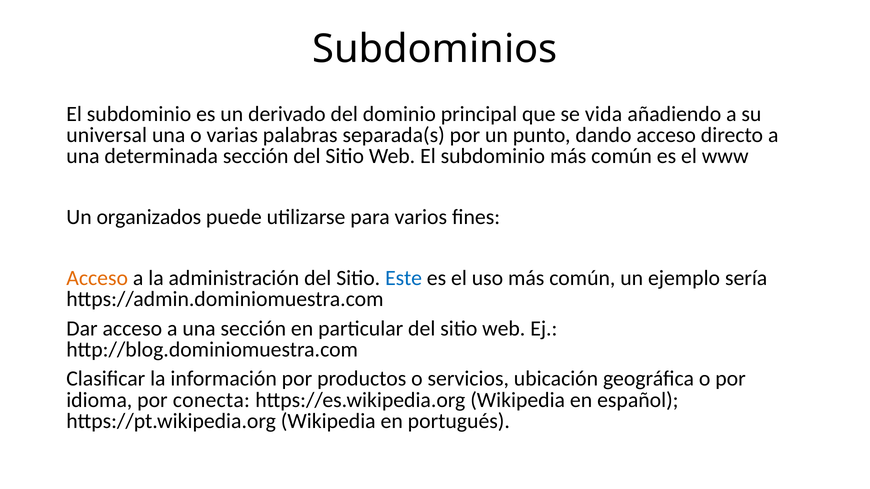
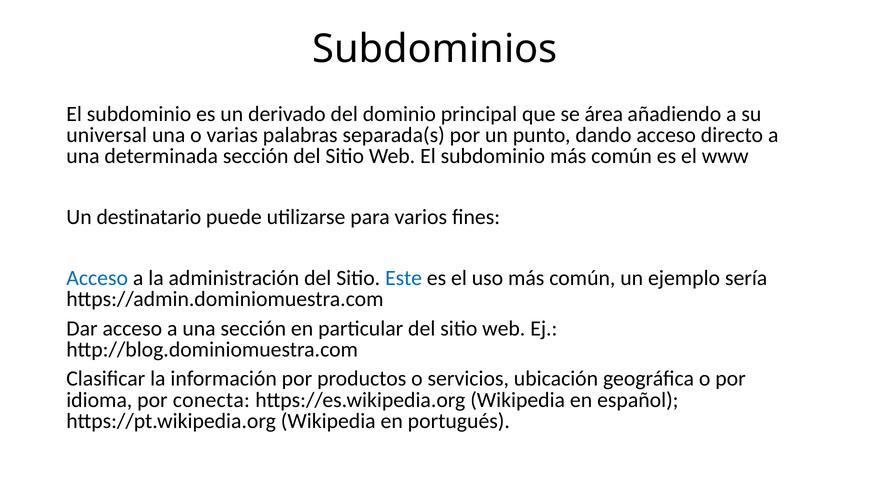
vida: vida -> área
organizados: organizados -> destinatario
Acceso at (97, 278) colour: orange -> blue
